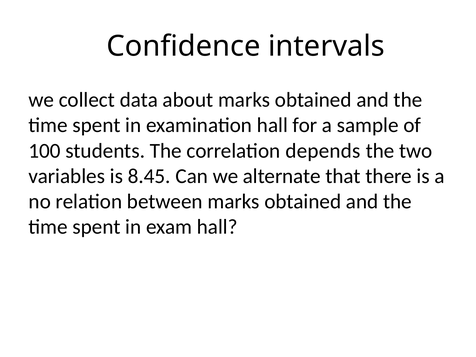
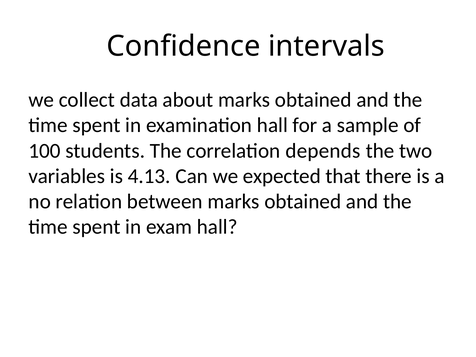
8.45: 8.45 -> 4.13
alternate: alternate -> expected
